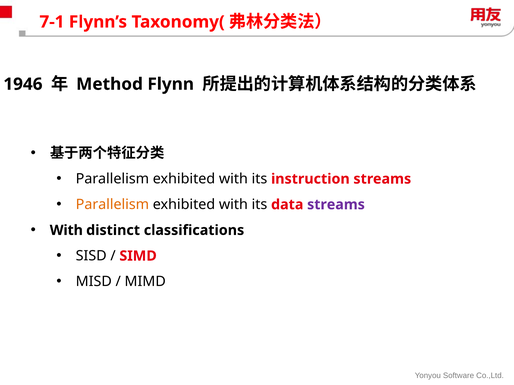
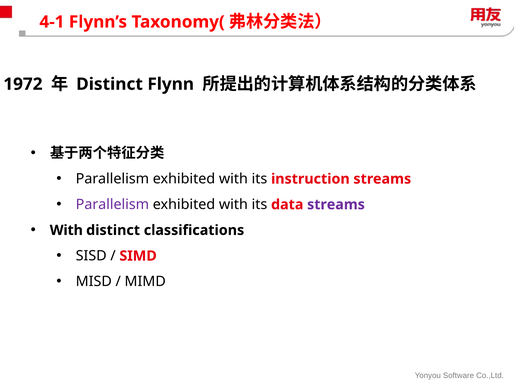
7-1: 7-1 -> 4-1
1946: 1946 -> 1972
Method at (110, 84): Method -> Distinct
Parallelism at (112, 205) colour: orange -> purple
